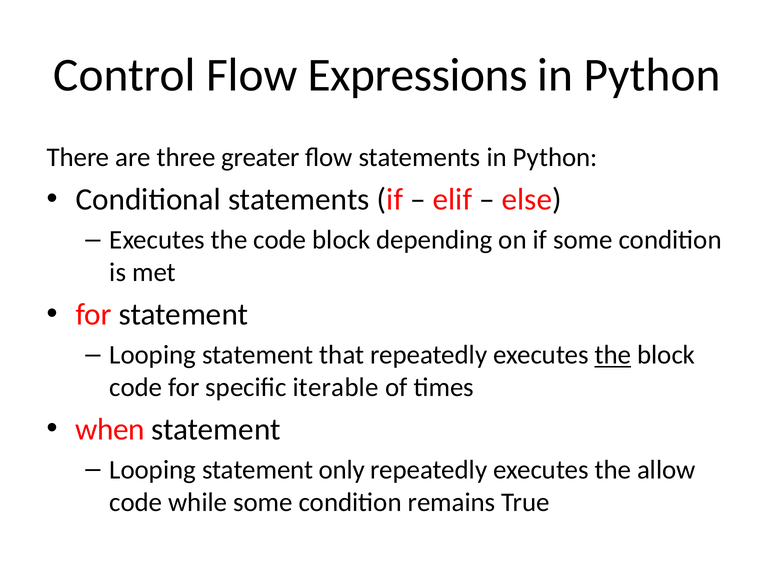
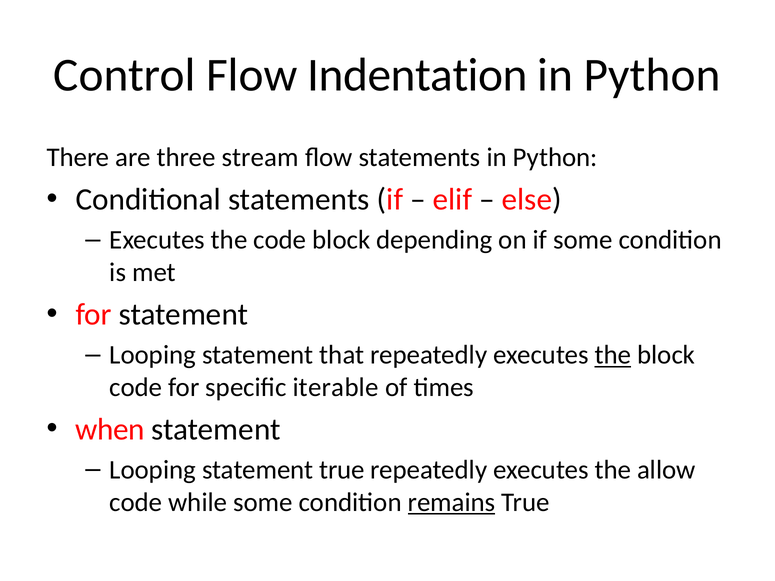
Expressions: Expressions -> Indentation
greater: greater -> stream
statement only: only -> true
remains underline: none -> present
